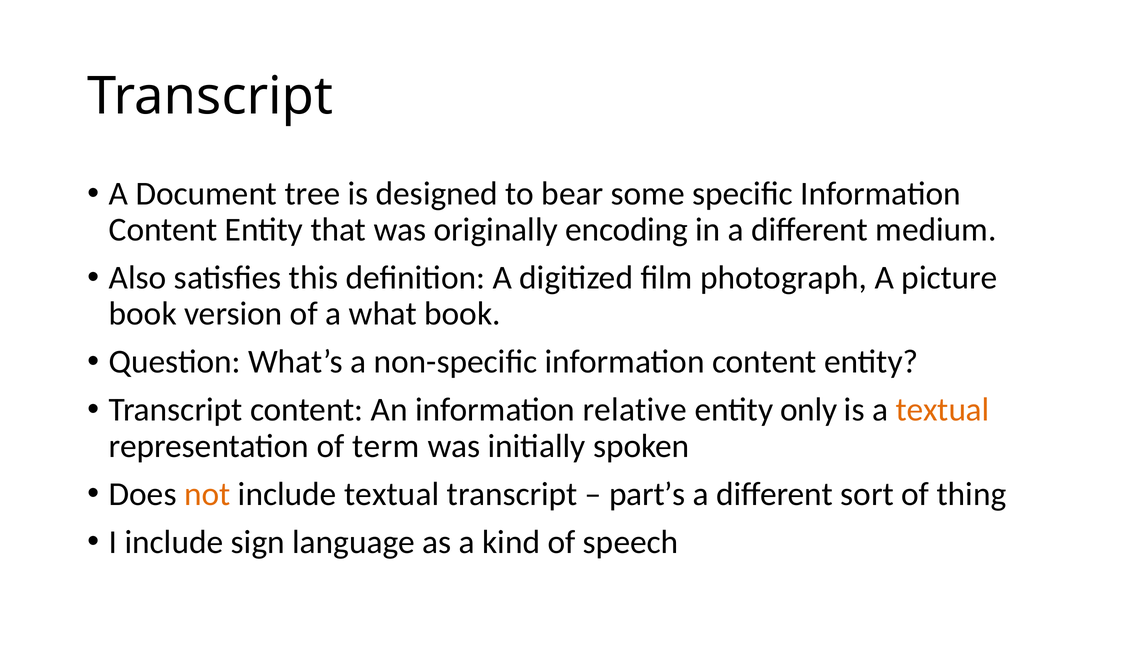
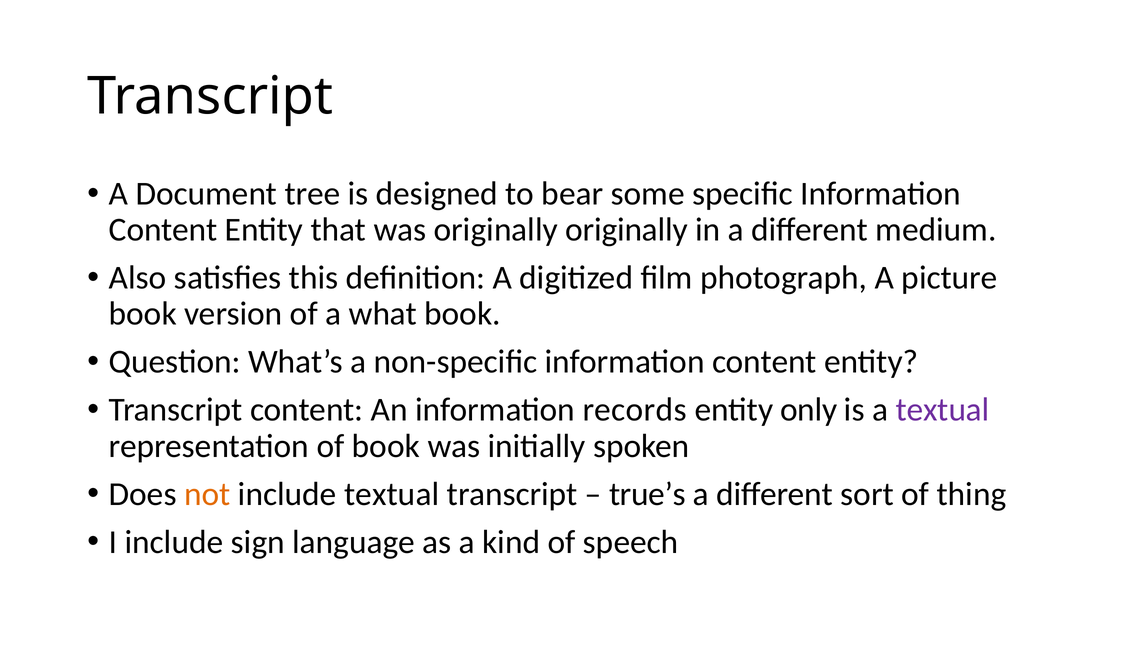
originally encoding: encoding -> originally
relative: relative -> records
textual at (943, 410) colour: orange -> purple
of term: term -> book
part’s: part’s -> true’s
